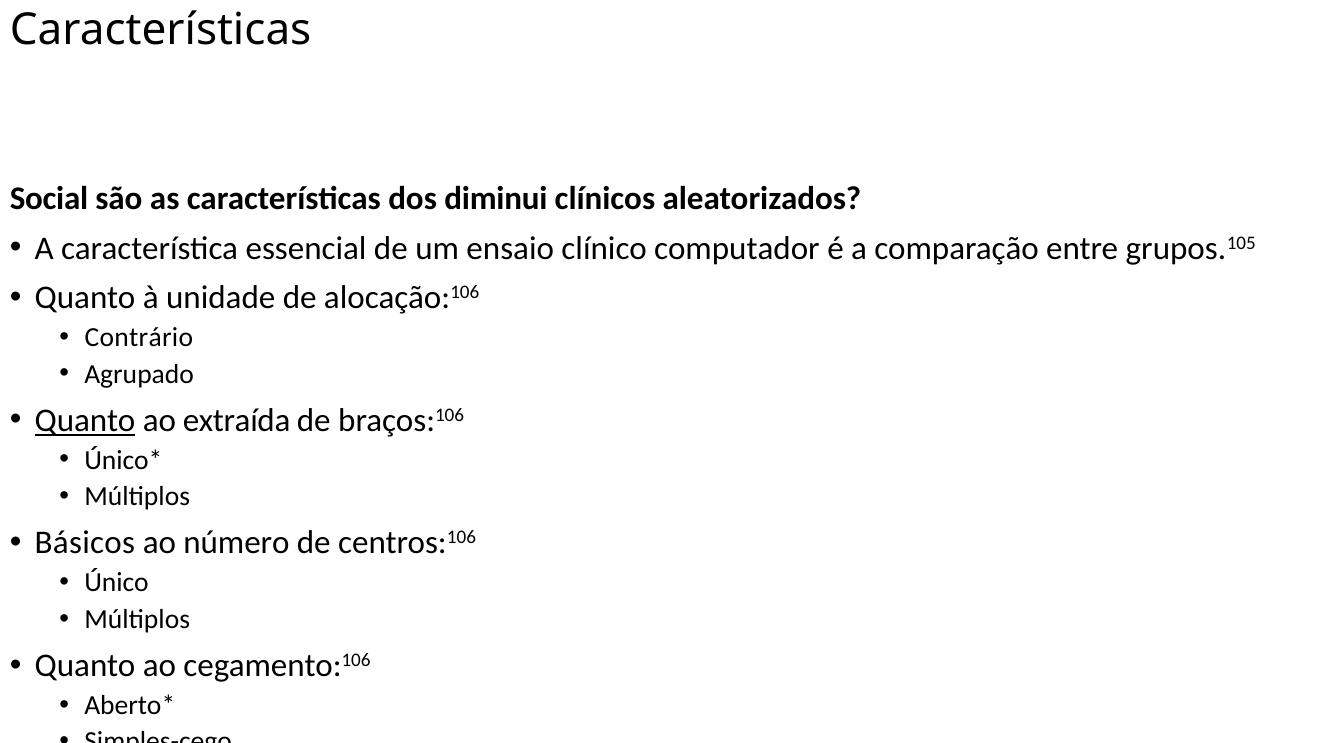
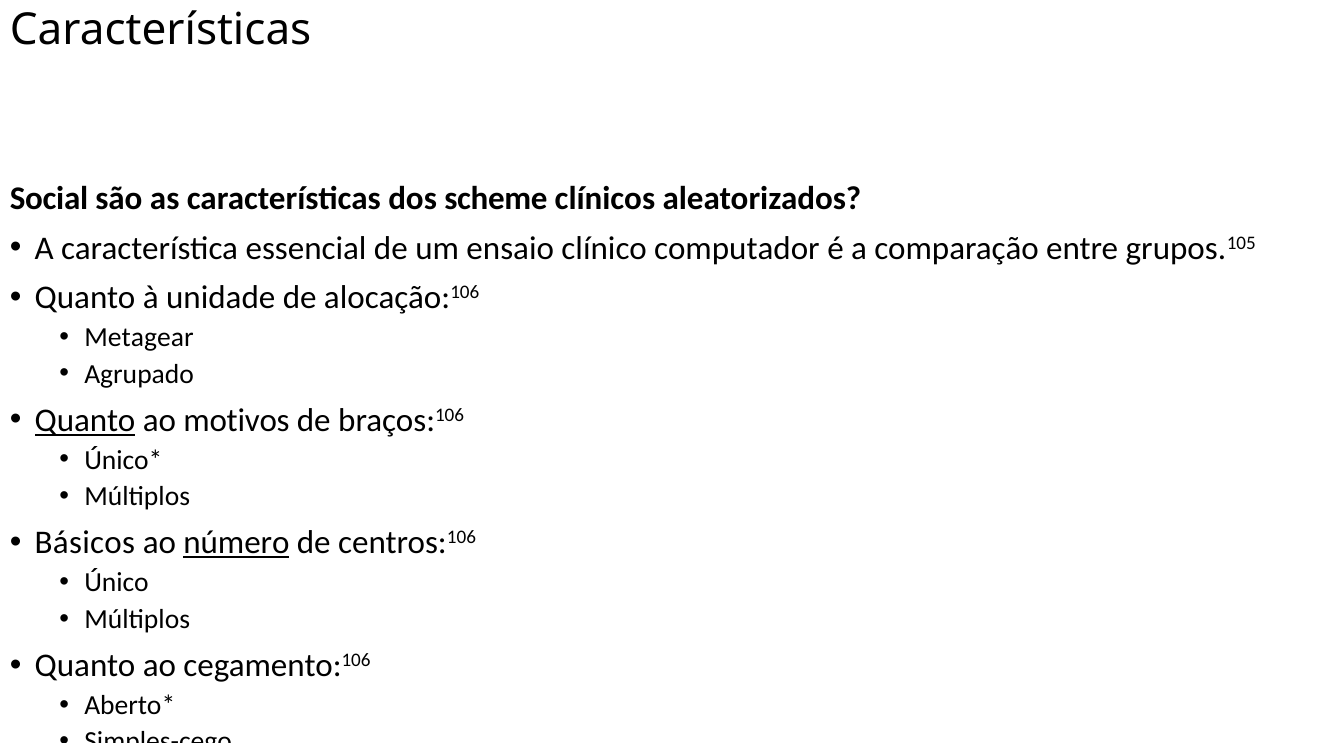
diminui: diminui -> scheme
Contrário: Contrário -> Metagear
extraída: extraída -> motivos
número underline: none -> present
